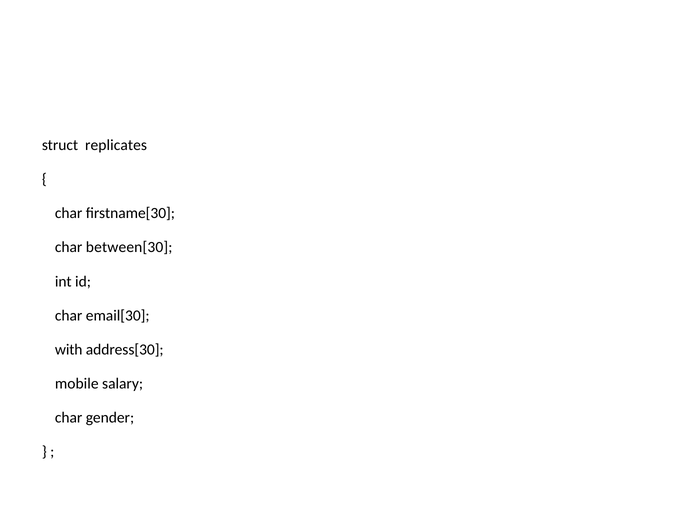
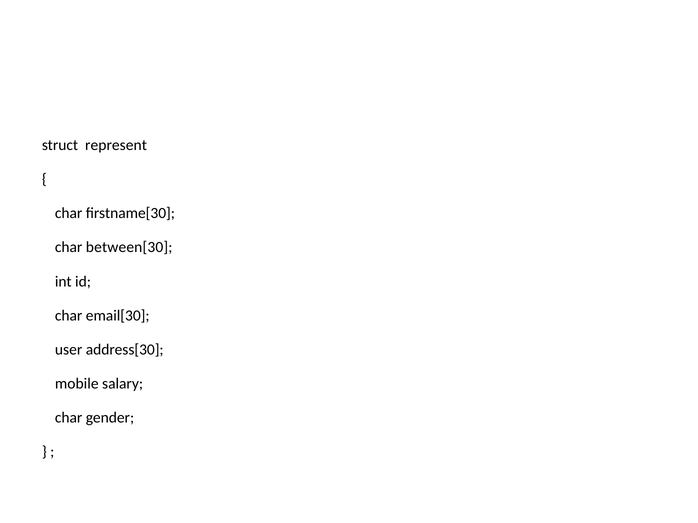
replicates: replicates -> represent
with: with -> user
